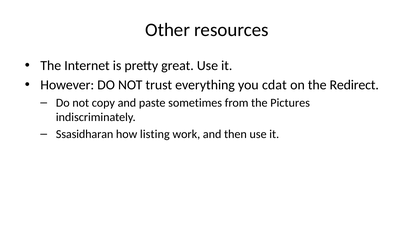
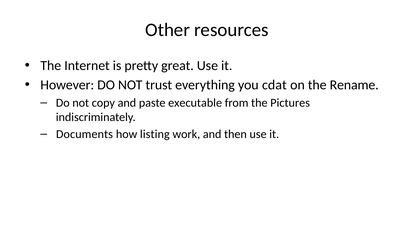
Redirect: Redirect -> Rename
sometimes: sometimes -> executable
Ssasidharan: Ssasidharan -> Documents
